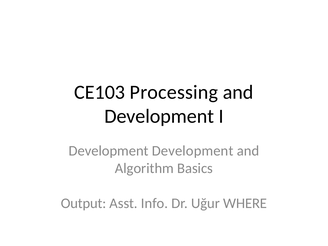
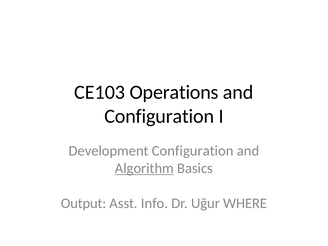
Processing: Processing -> Operations
Development at (159, 116): Development -> Configuration
Development Development: Development -> Configuration
Algorithm underline: none -> present
